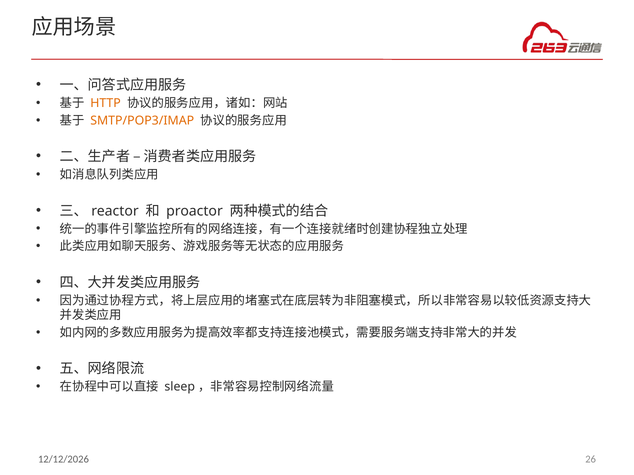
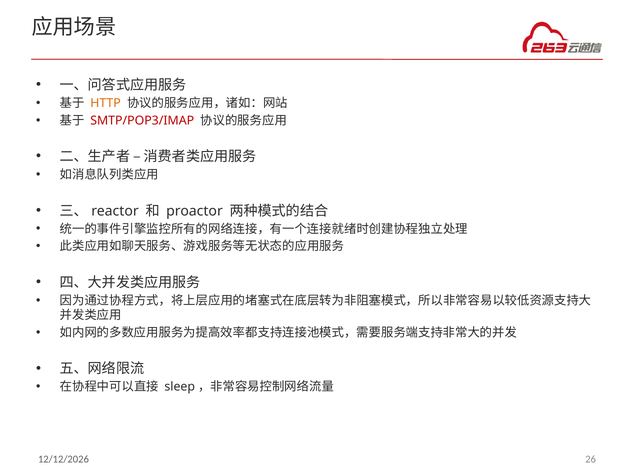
SMTP/POP3/IMAP colour: orange -> red
